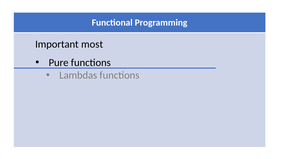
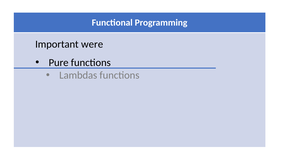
most: most -> were
